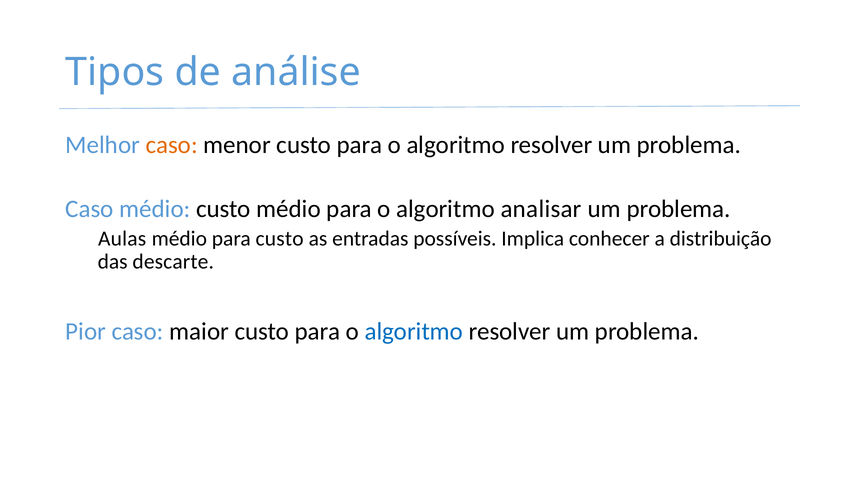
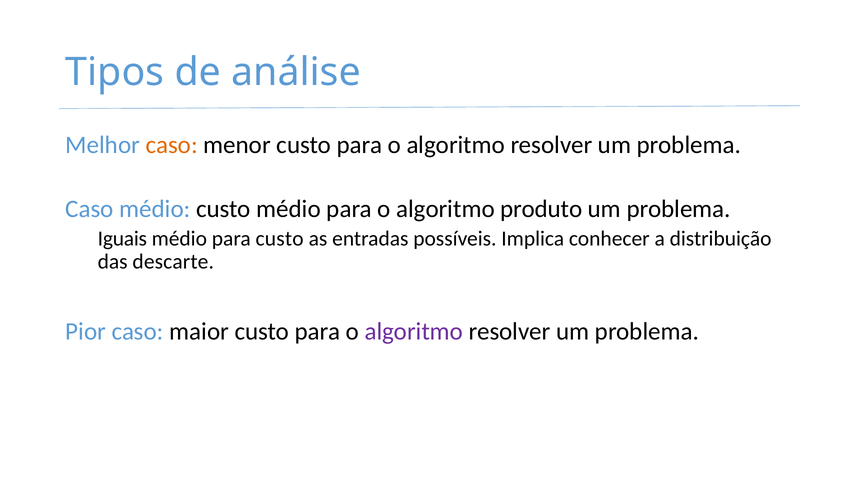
analisar: analisar -> produto
Aulas: Aulas -> Iguais
algoritmo at (414, 332) colour: blue -> purple
